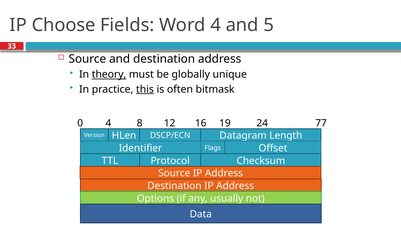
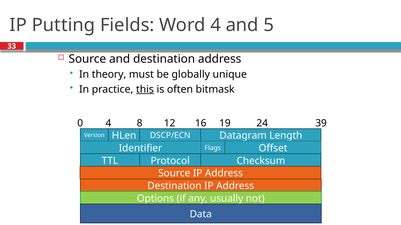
Choose: Choose -> Putting
theory underline: present -> none
77: 77 -> 39
